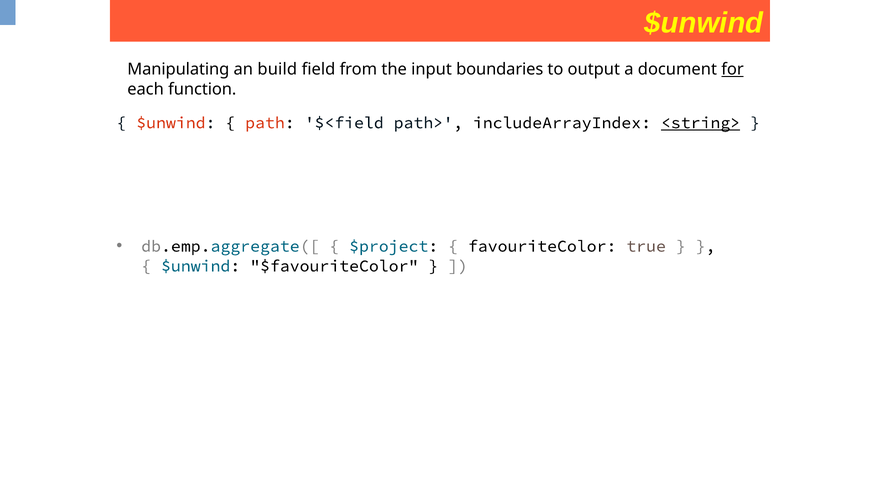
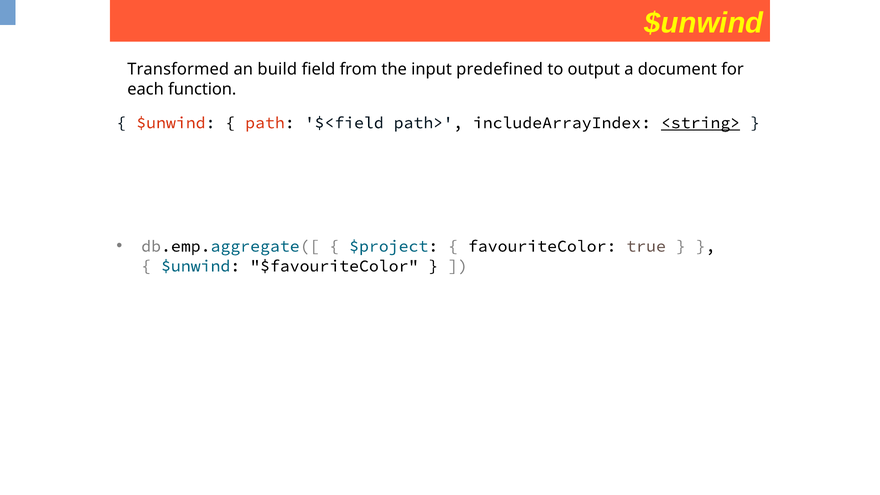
Manipulating: Manipulating -> Transformed
boundaries: boundaries -> predefined
for underline: present -> none
